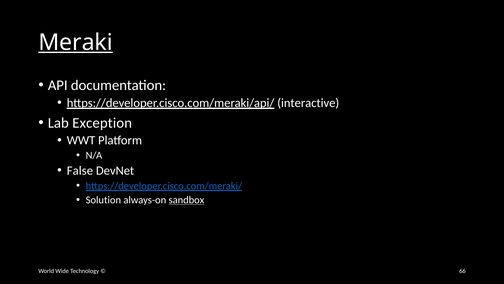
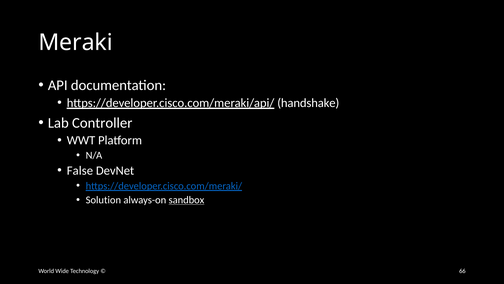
Meraki underline: present -> none
interactive: interactive -> handshake
Exception: Exception -> Controller
